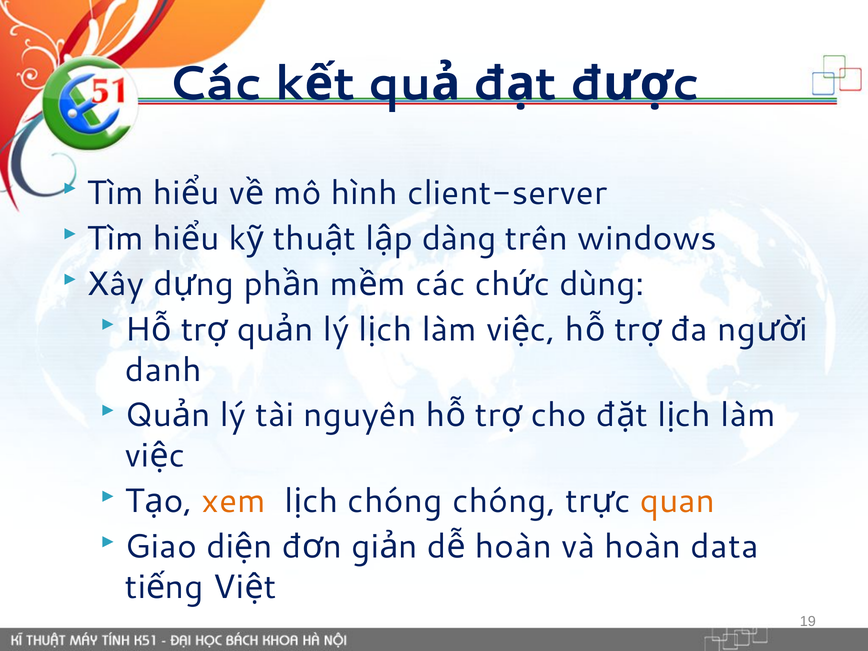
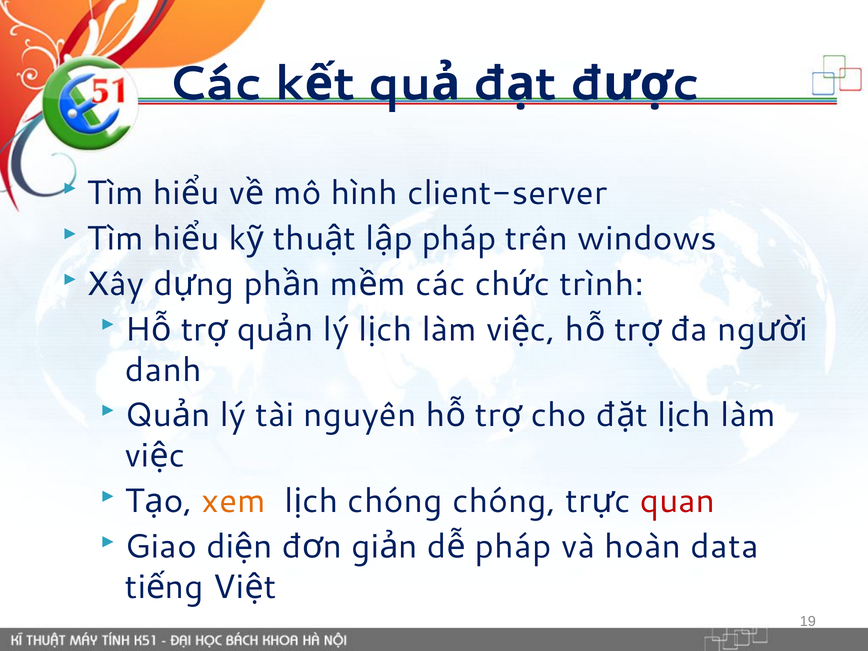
dàng at (459, 239): dàng -> pháp
dùng: dùng -> trình
quan colour: orange -> red
hoàn at (513, 546): hoàn -> pháp
